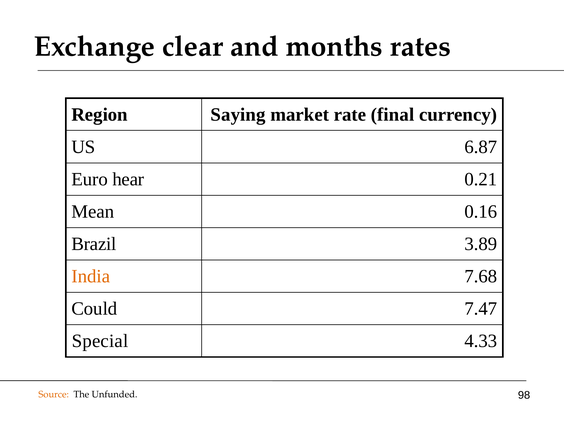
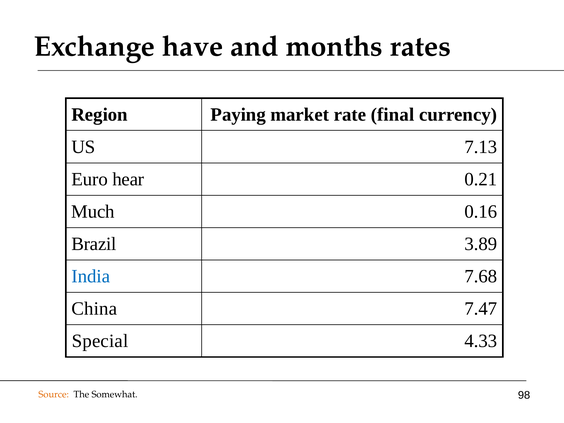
clear: clear -> have
Saying: Saying -> Paying
6.87: 6.87 -> 7.13
Mean: Mean -> Much
India colour: orange -> blue
Could: Could -> China
Unfunded: Unfunded -> Somewhat
